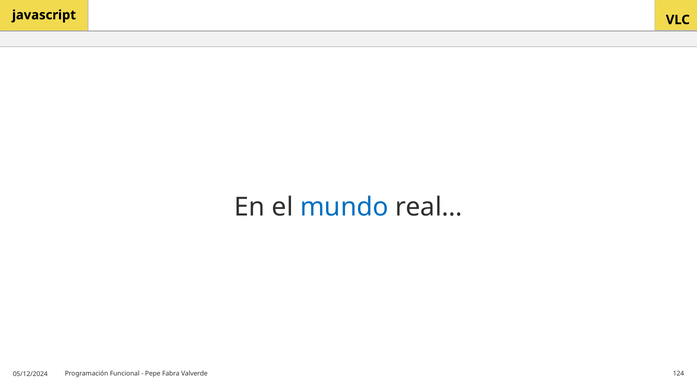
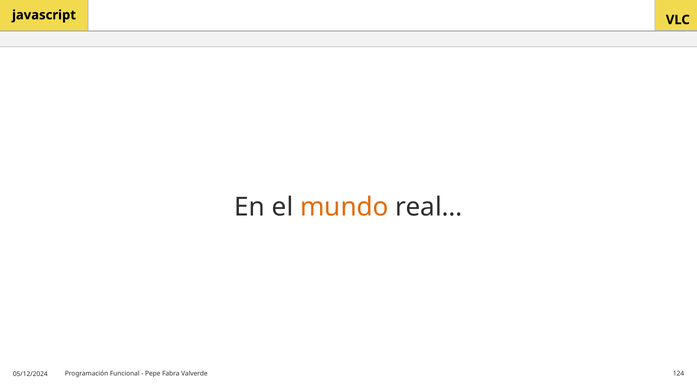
mundo colour: blue -> orange
